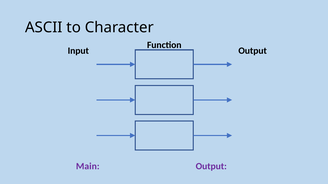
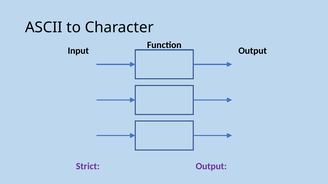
Main: Main -> Strict
